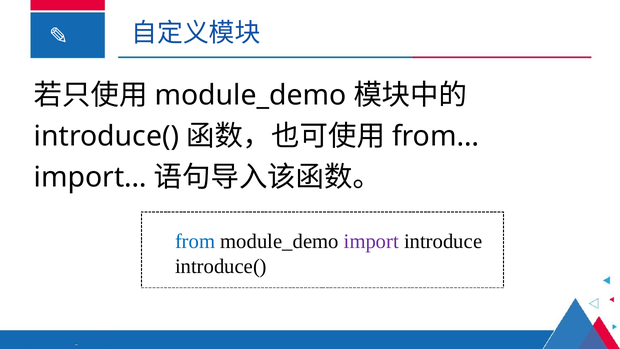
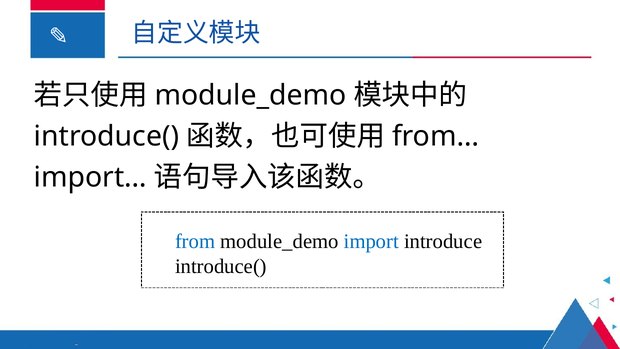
import colour: purple -> blue
